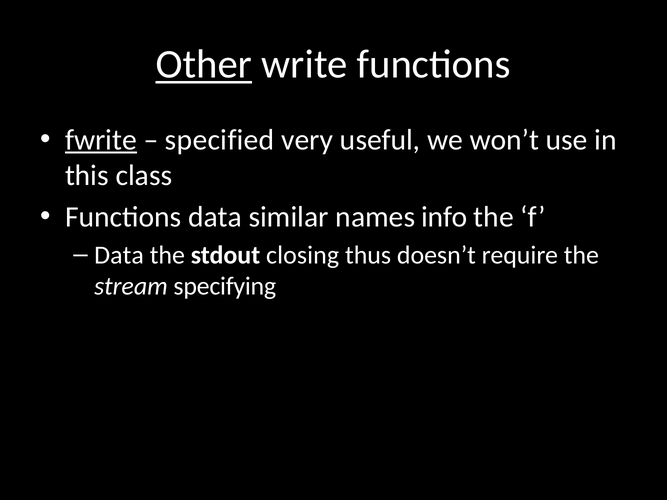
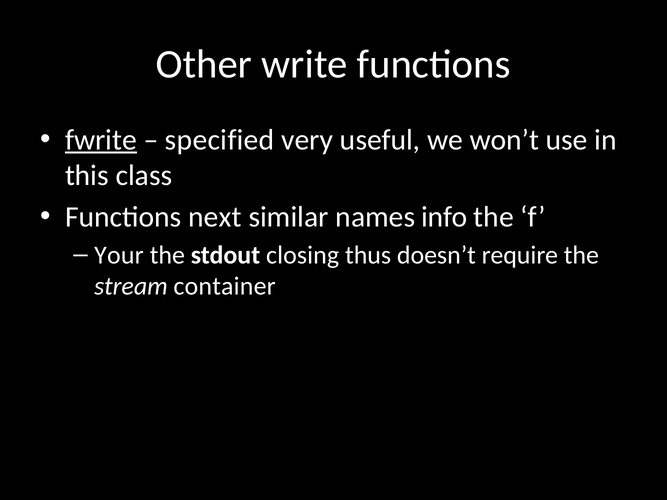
Other underline: present -> none
Functions data: data -> next
Data at (119, 255): Data -> Your
specifying: specifying -> container
